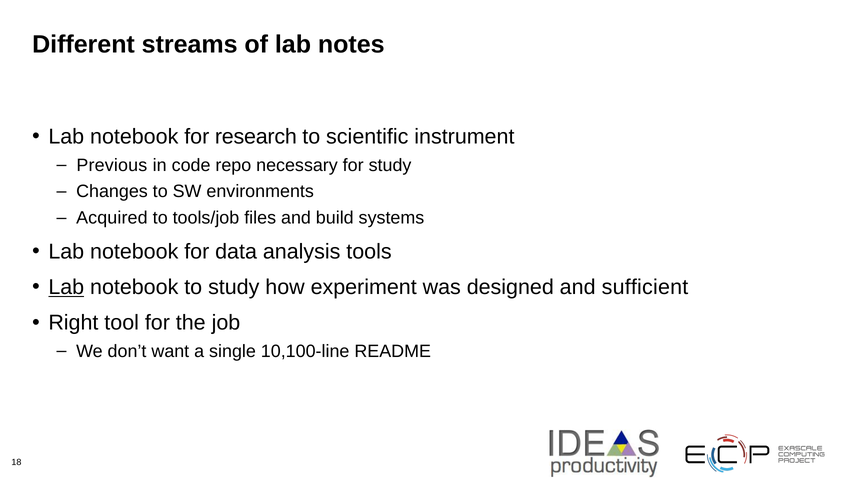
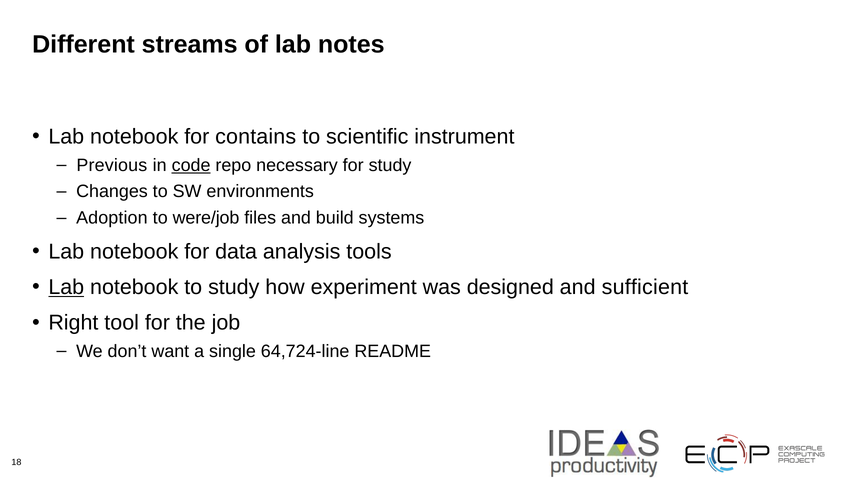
research: research -> contains
code underline: none -> present
Acquired: Acquired -> Adoption
tools/job: tools/job -> were/job
10,100-line: 10,100-line -> 64,724-line
